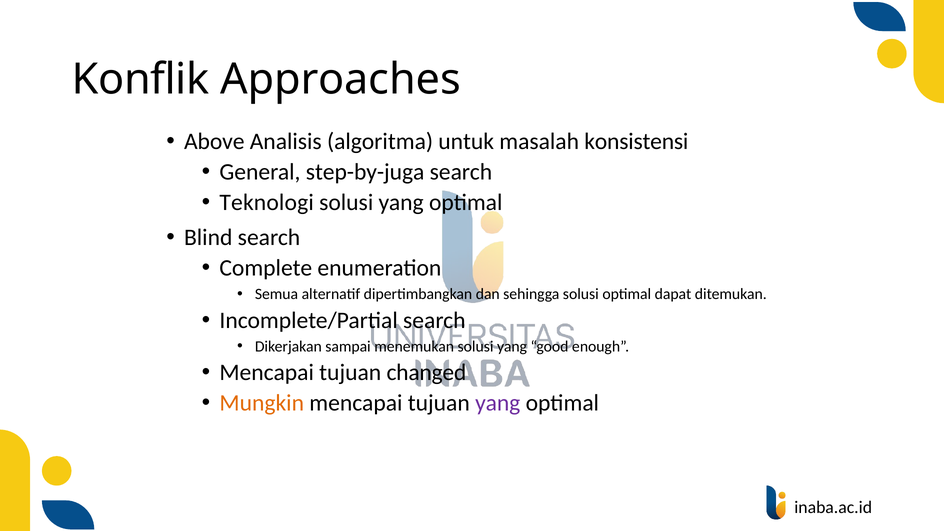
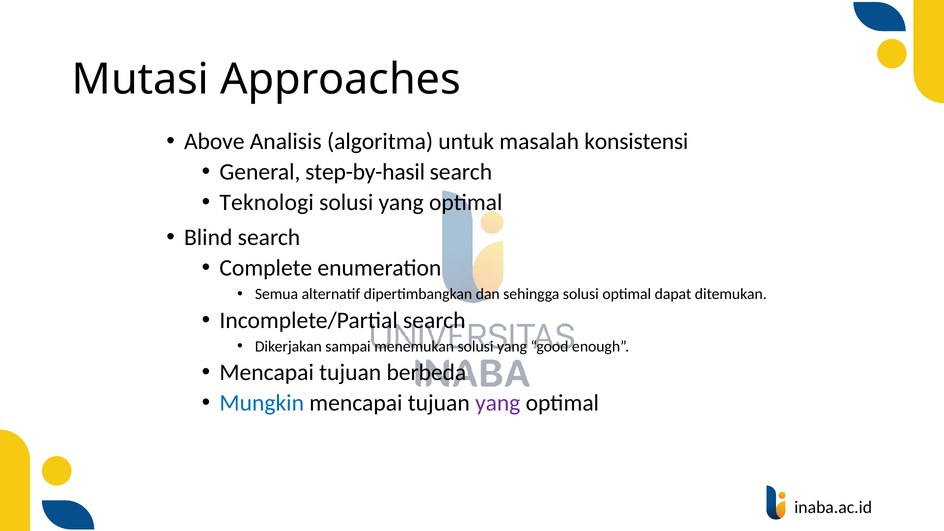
Konflik: Konflik -> Mutasi
step-by-juga: step-by-juga -> step-by-hasil
changed: changed -> berbeda
Mungkin colour: orange -> blue
